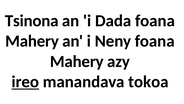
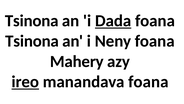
Dada underline: none -> present
Mahery at (32, 41): Mahery -> Tsinona
manandava tokoa: tokoa -> foana
